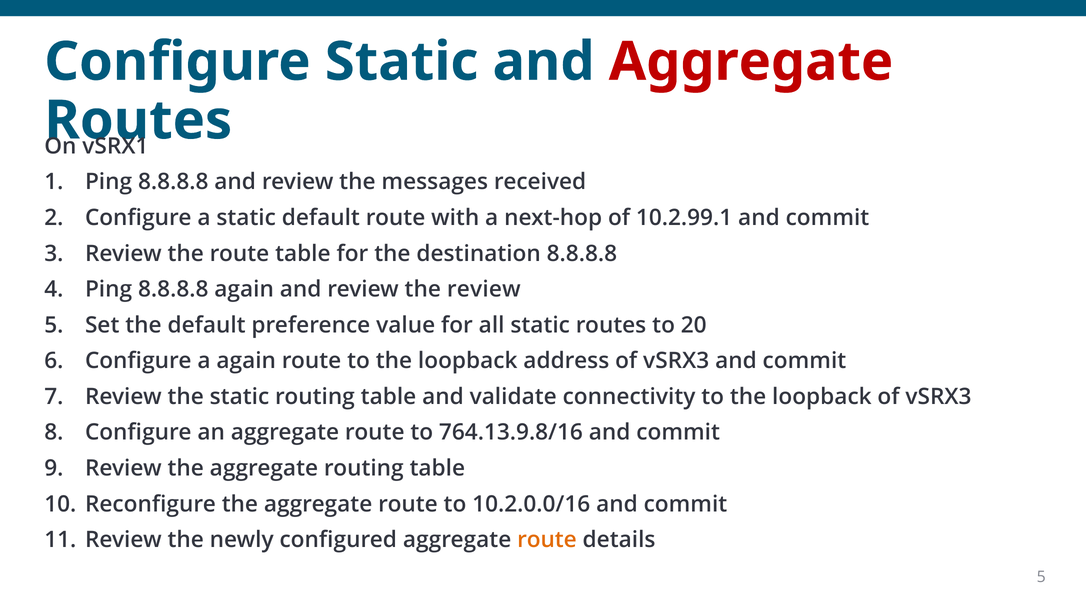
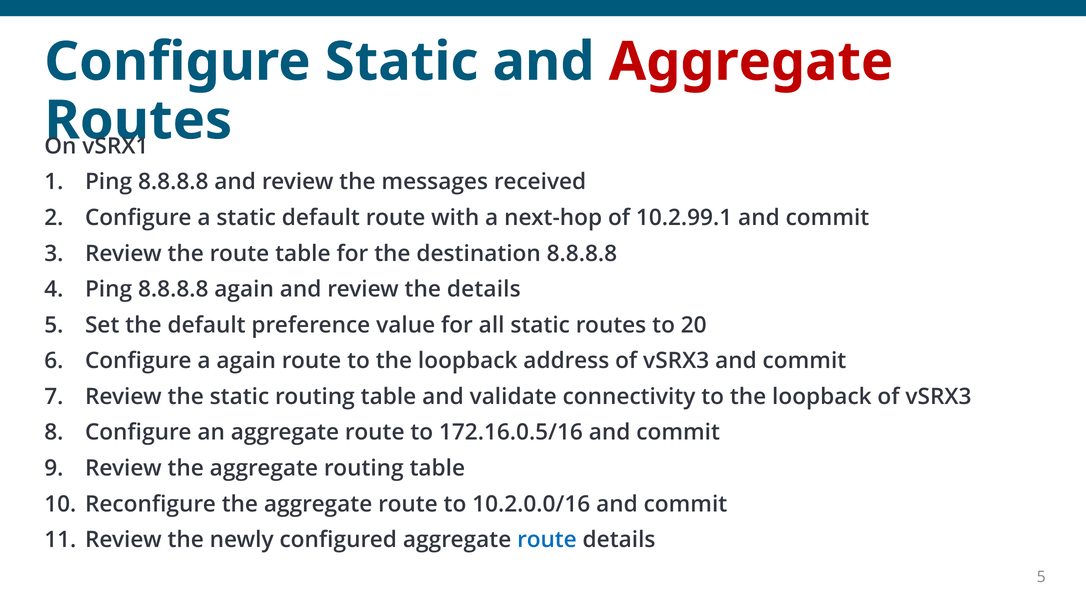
the review: review -> details
764.13.9.8/16: 764.13.9.8/16 -> 172.16.0.5/16
route at (547, 540) colour: orange -> blue
